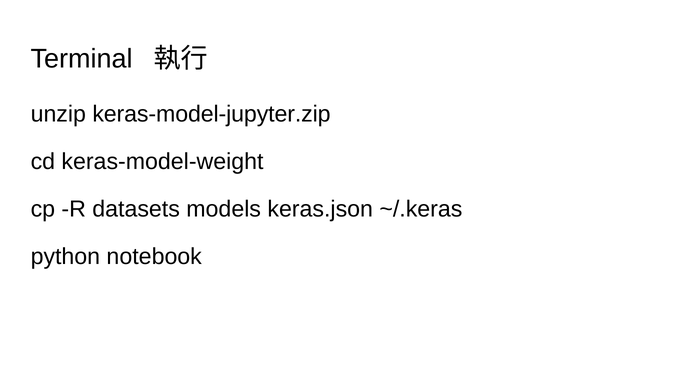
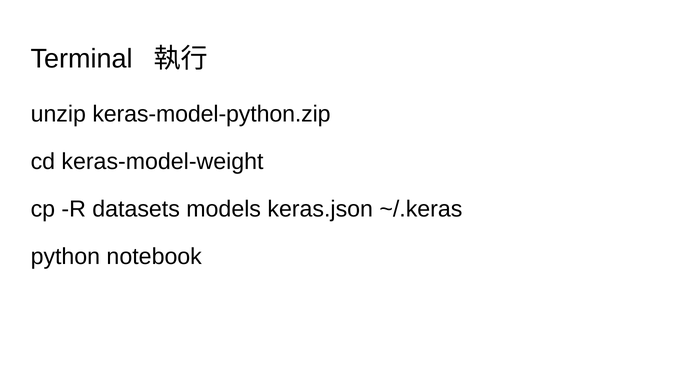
keras-model-jupyter.zip: keras-model-jupyter.zip -> keras-model-python.zip
